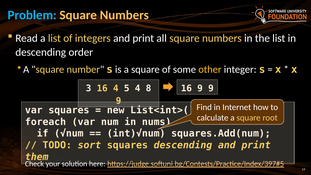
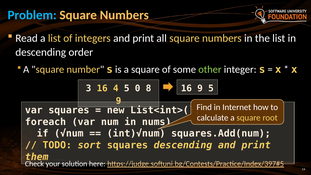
other colour: yellow -> light green
5 4: 4 -> 0
9 9: 9 -> 5
